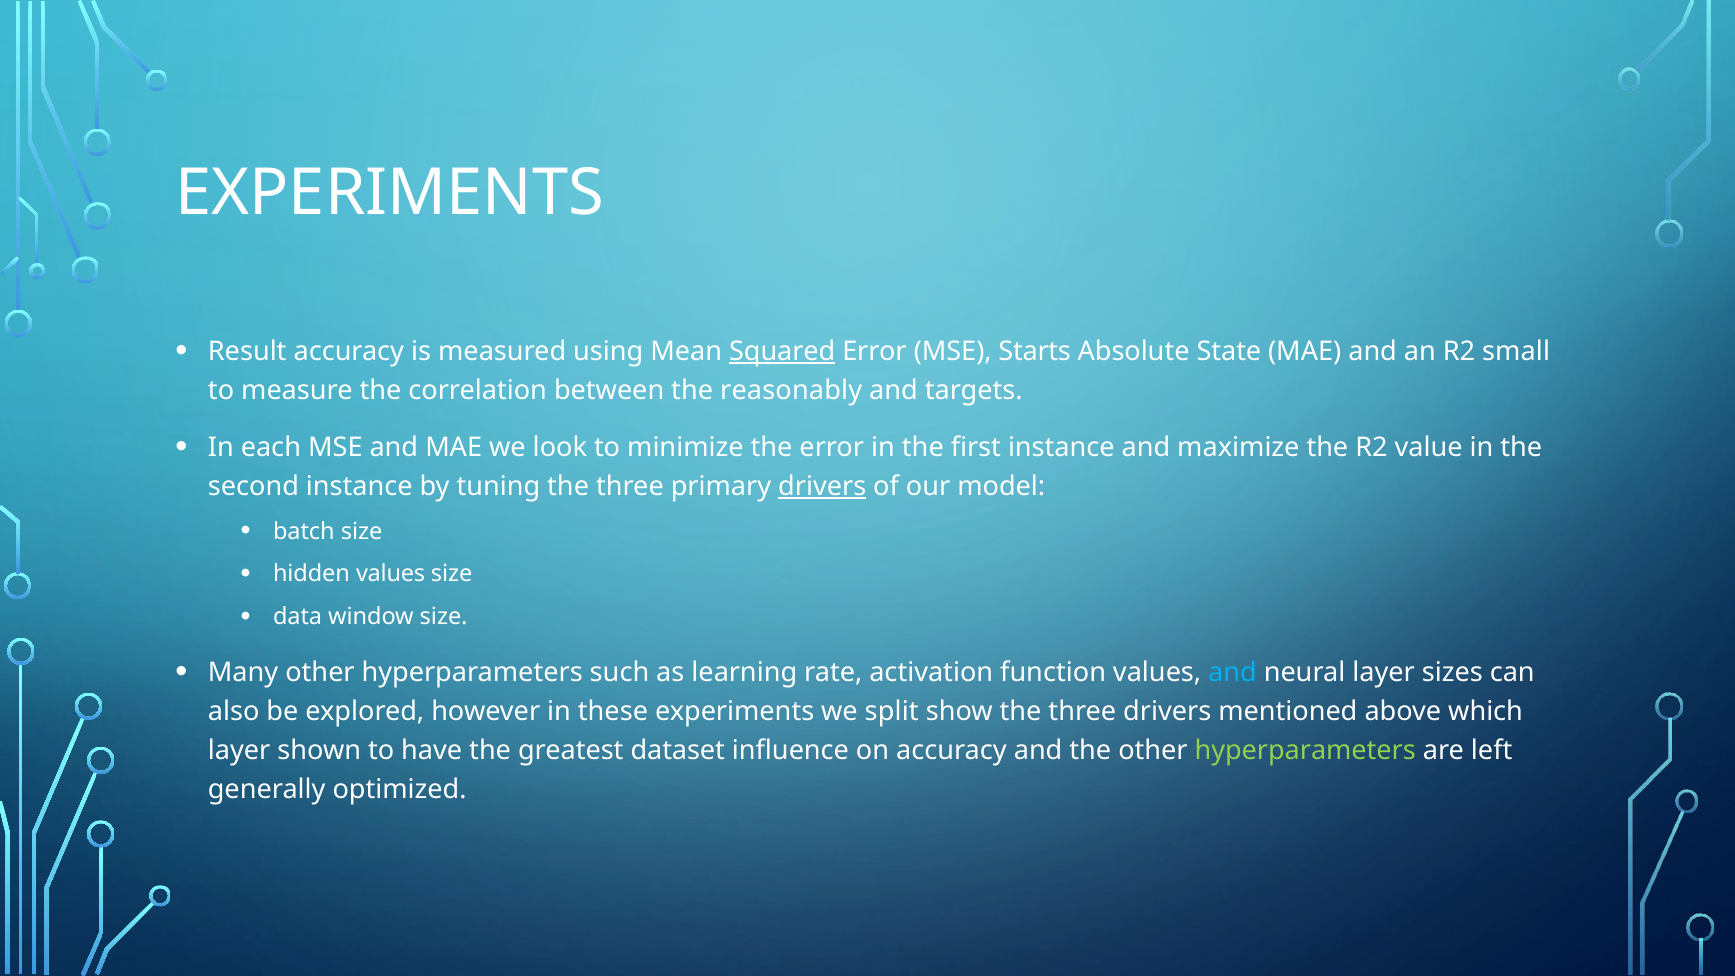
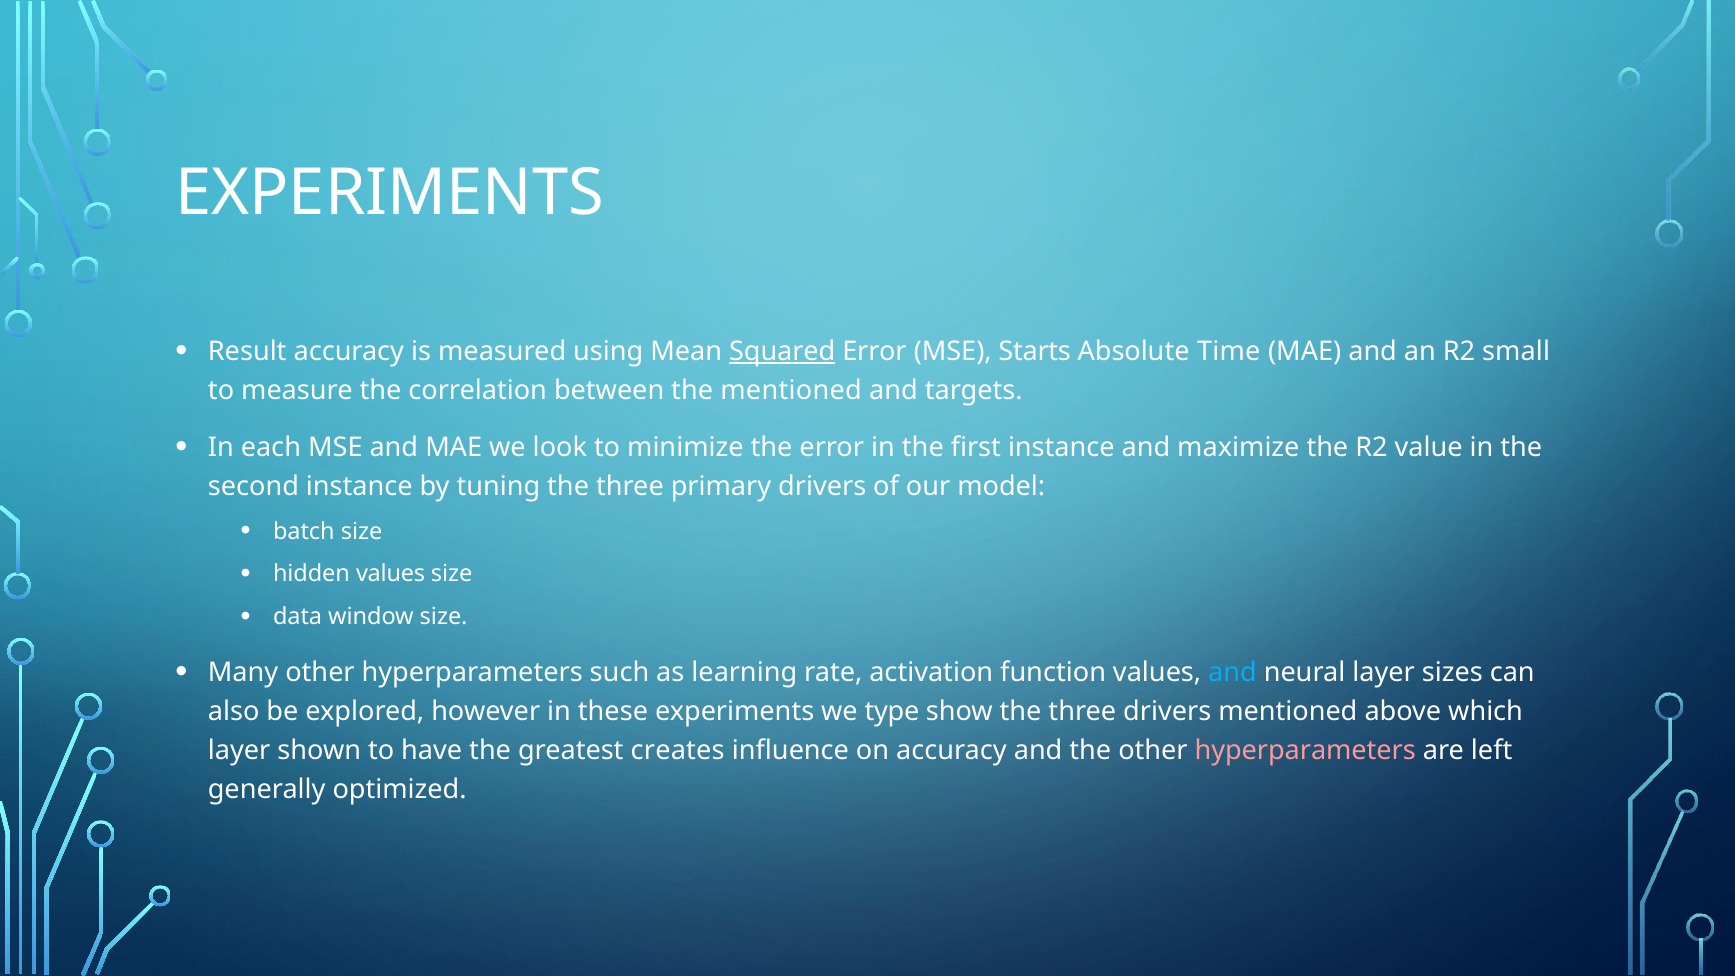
State: State -> Time
the reasonably: reasonably -> mentioned
drivers at (822, 487) underline: present -> none
split: split -> type
dataset: dataset -> creates
hyperparameters at (1305, 750) colour: light green -> pink
